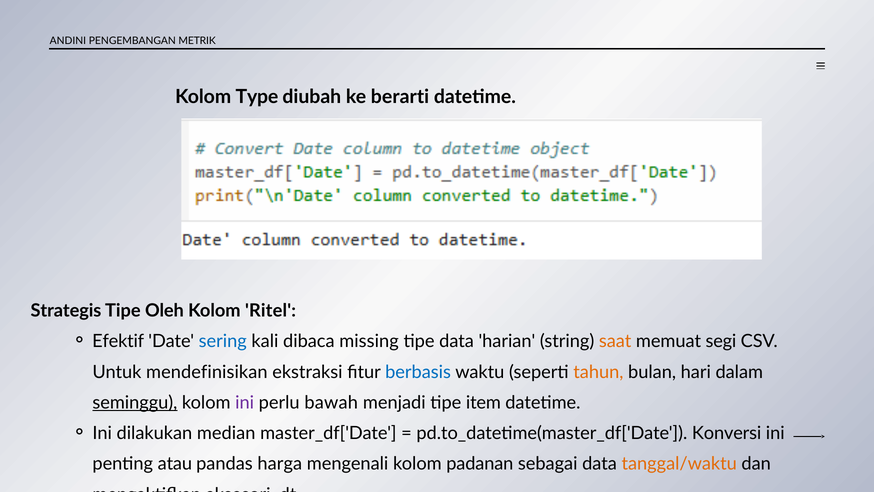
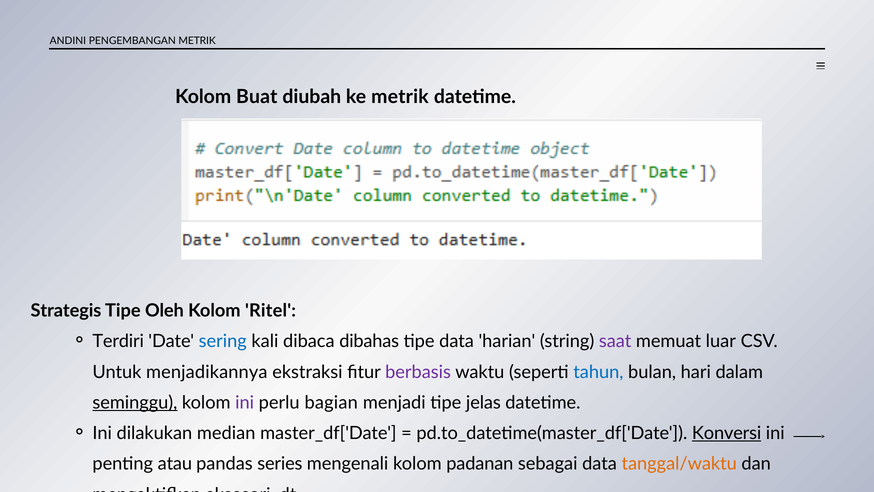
Type: Type -> Buat
ke berarti: berarti -> metrik
Efektif: Efektif -> Terdiri
missing: missing -> dibahas
saat colour: orange -> purple
segi: segi -> luar
mendefinisikan: mendefinisikan -> menjadikannya
berbasis colour: blue -> purple
tahun colour: orange -> blue
bawah: bawah -> bagian
item: item -> jelas
Konversi underline: none -> present
harga: harga -> series
